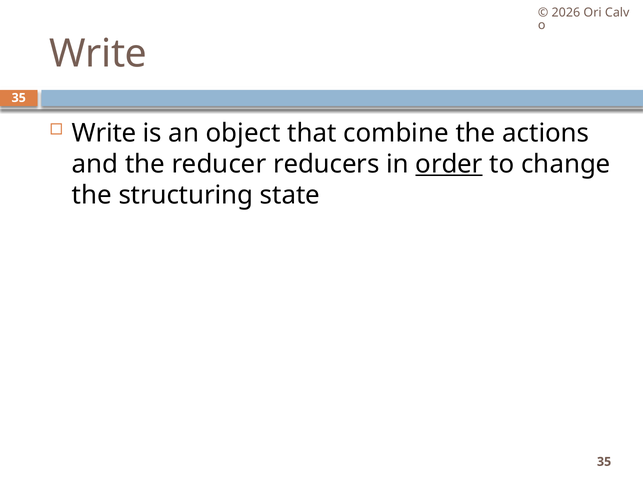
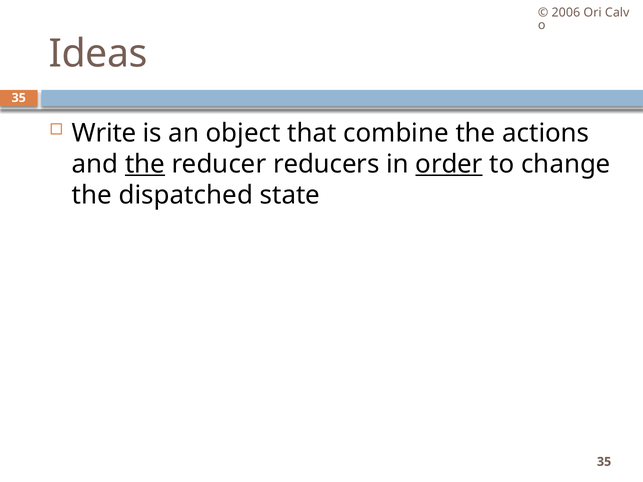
2026: 2026 -> 2006
Write at (98, 54): Write -> Ideas
the at (145, 164) underline: none -> present
structuring: structuring -> dispatched
